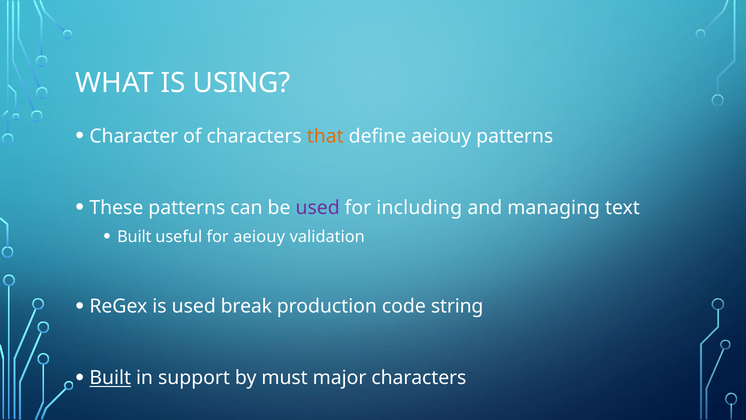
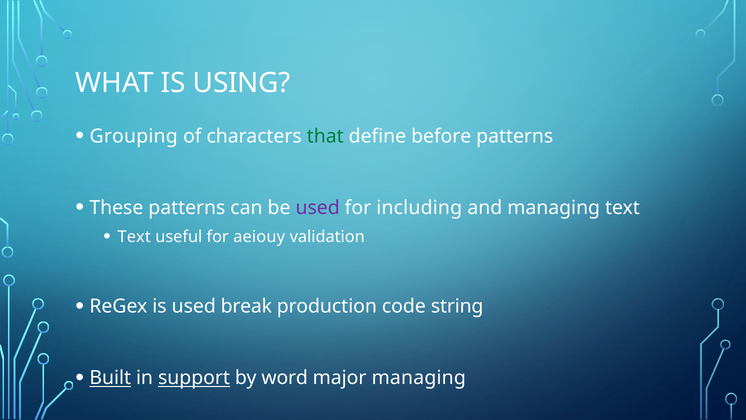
Character: Character -> Grouping
that colour: orange -> green
define aeiouy: aeiouy -> before
Built at (134, 236): Built -> Text
support underline: none -> present
must: must -> word
major characters: characters -> managing
